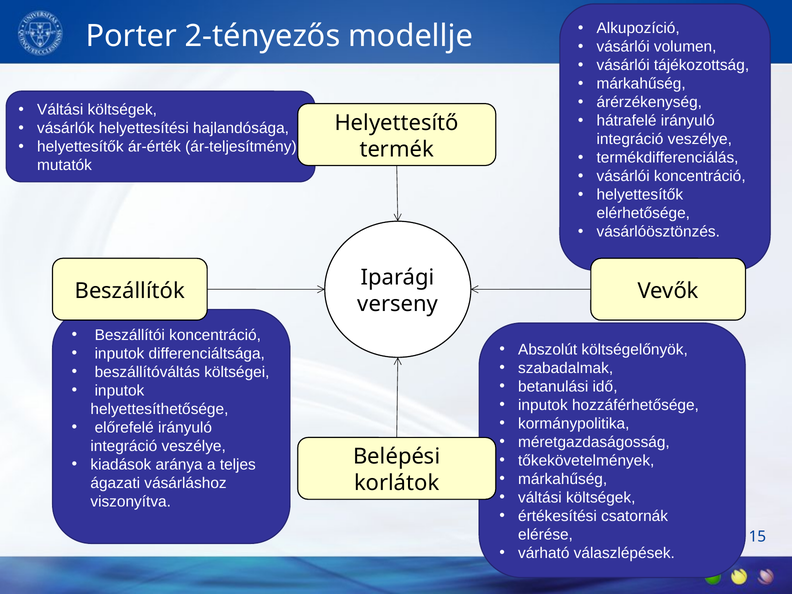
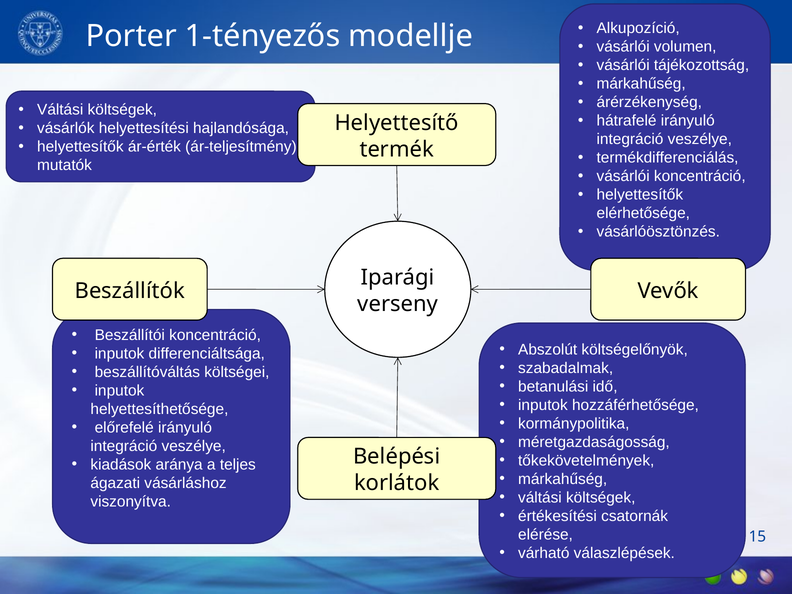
2-tényezős: 2-tényezős -> 1-tényezős
